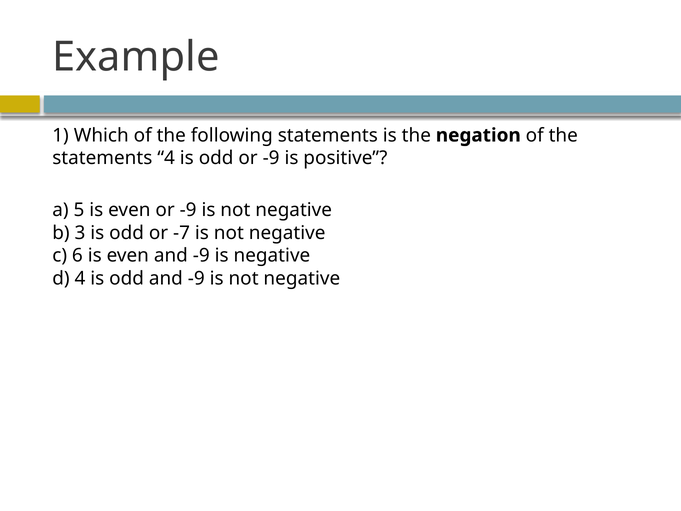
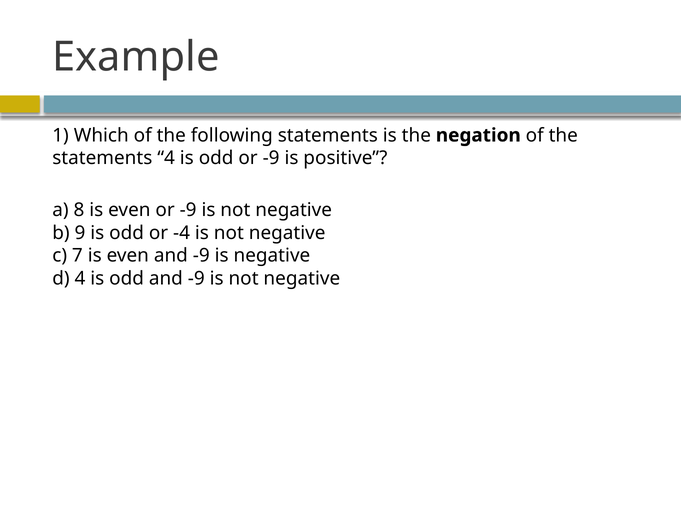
5: 5 -> 8
3: 3 -> 9
-7: -7 -> -4
6: 6 -> 7
